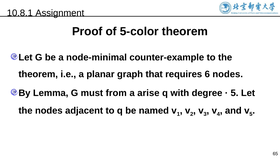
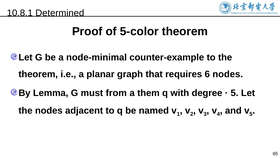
Assignment: Assignment -> Determined
arise: arise -> them
